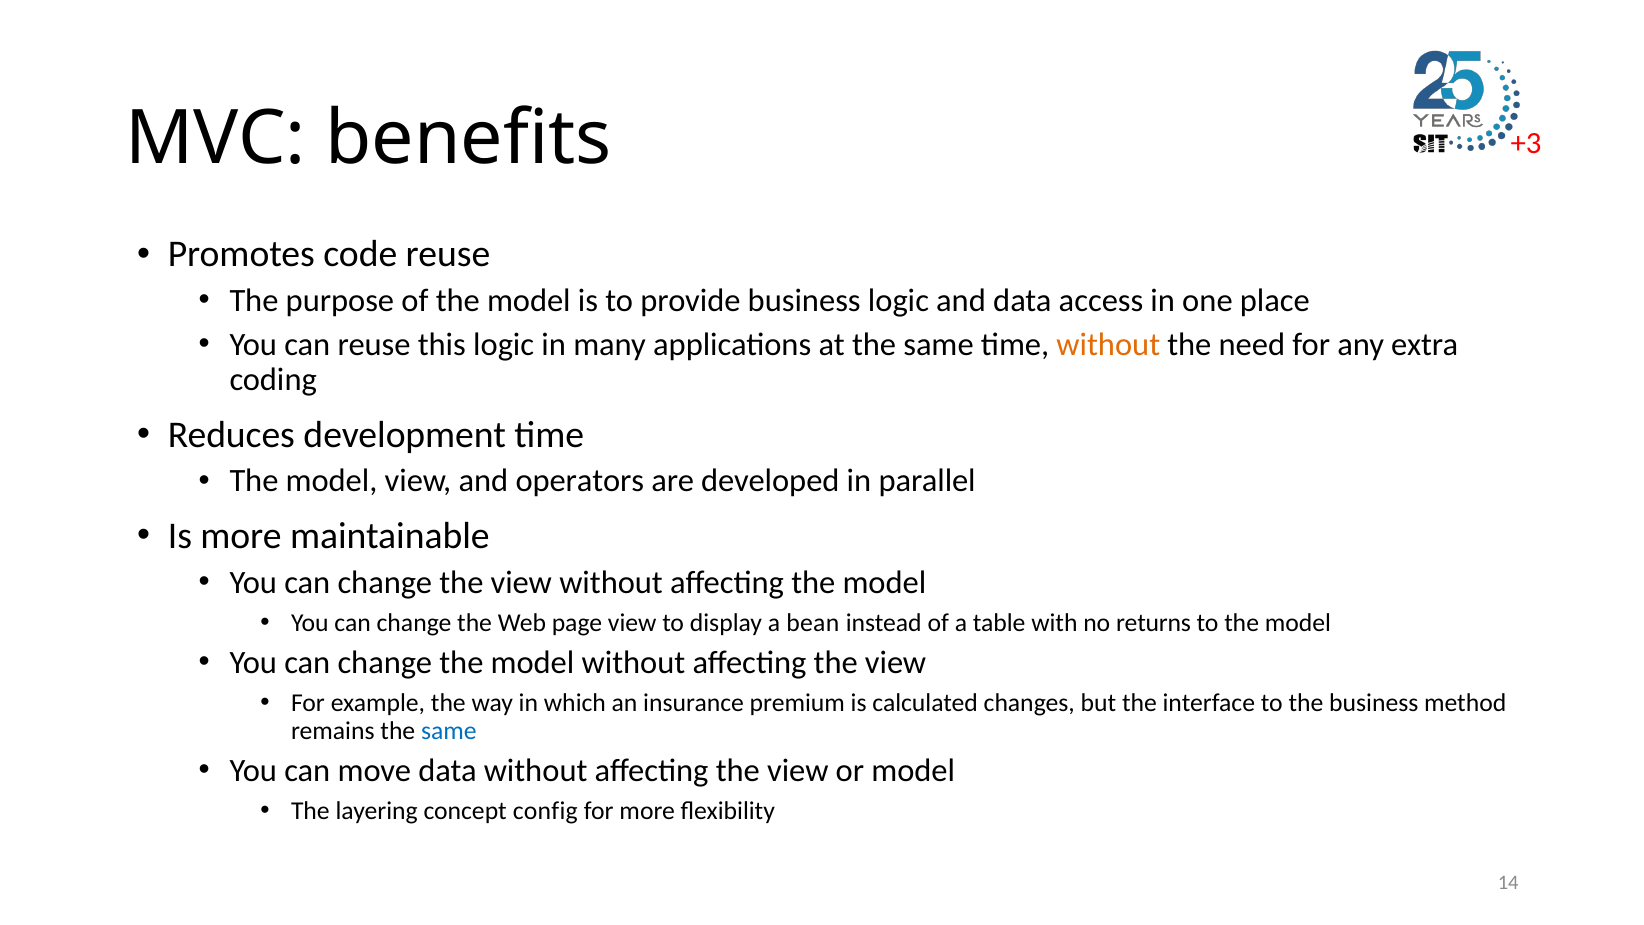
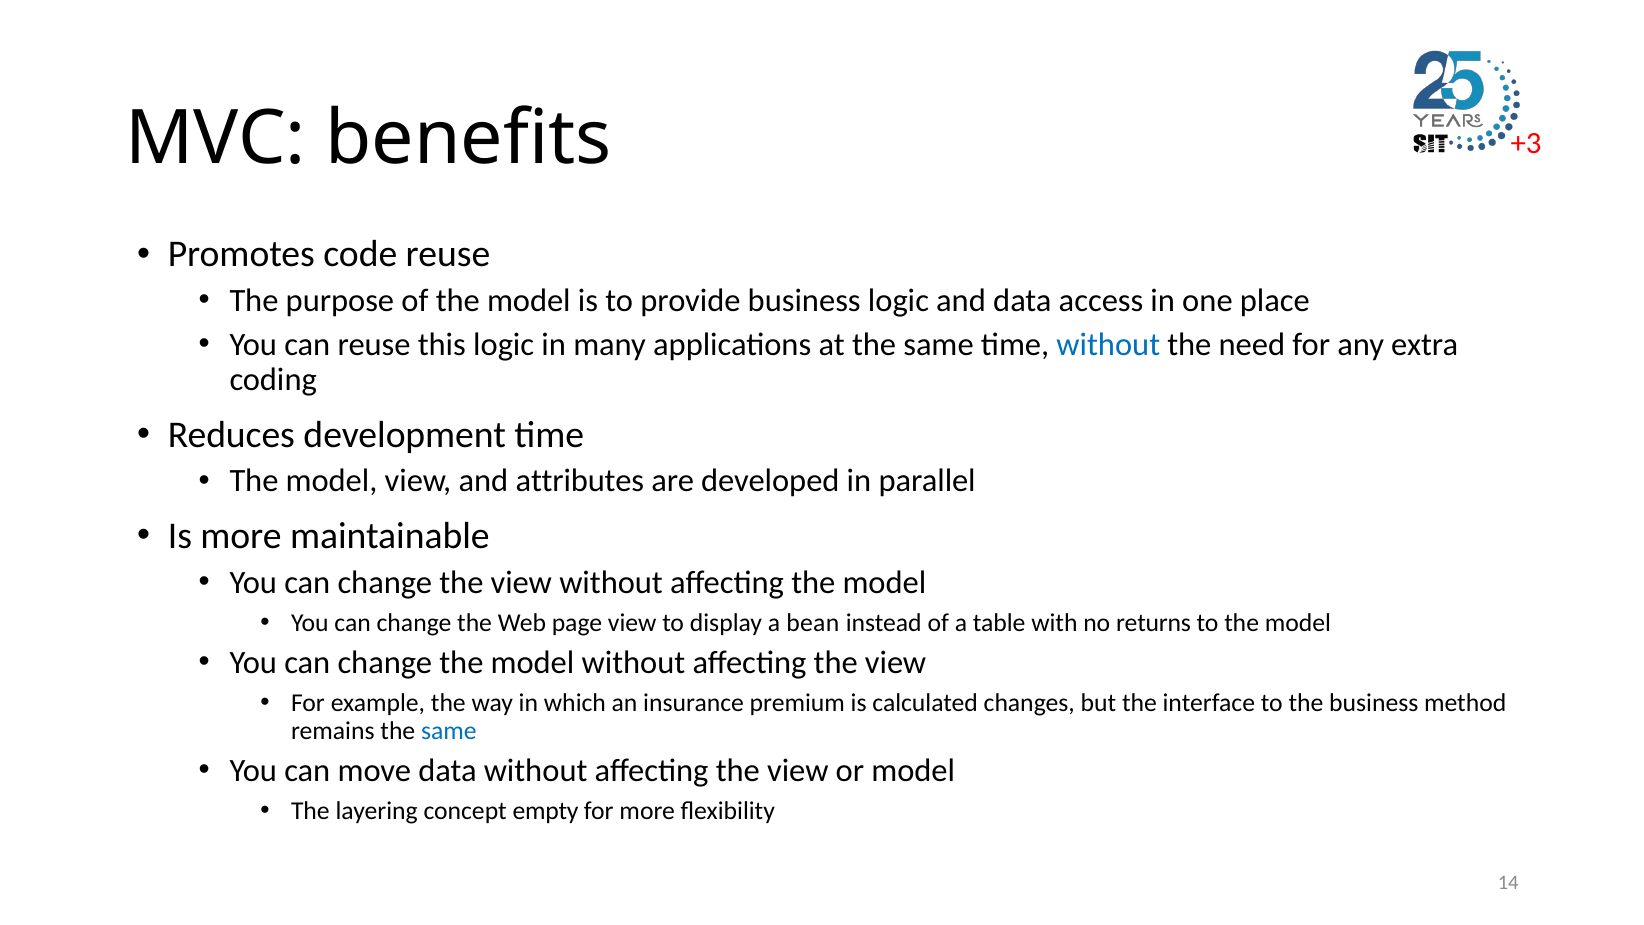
without at (1108, 344) colour: orange -> blue
operators: operators -> attributes
config: config -> empty
